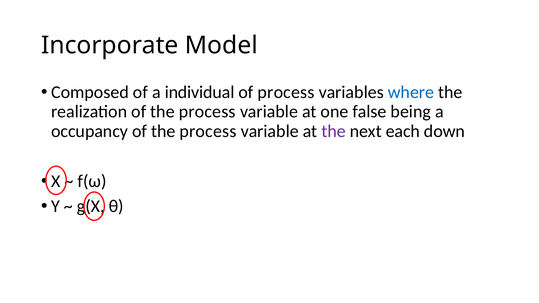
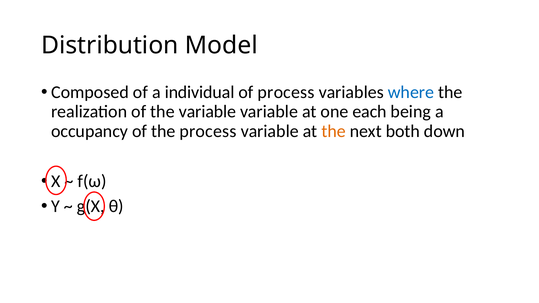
Incorporate: Incorporate -> Distribution
realization of the process: process -> variable
false: false -> each
the at (334, 131) colour: purple -> orange
each: each -> both
